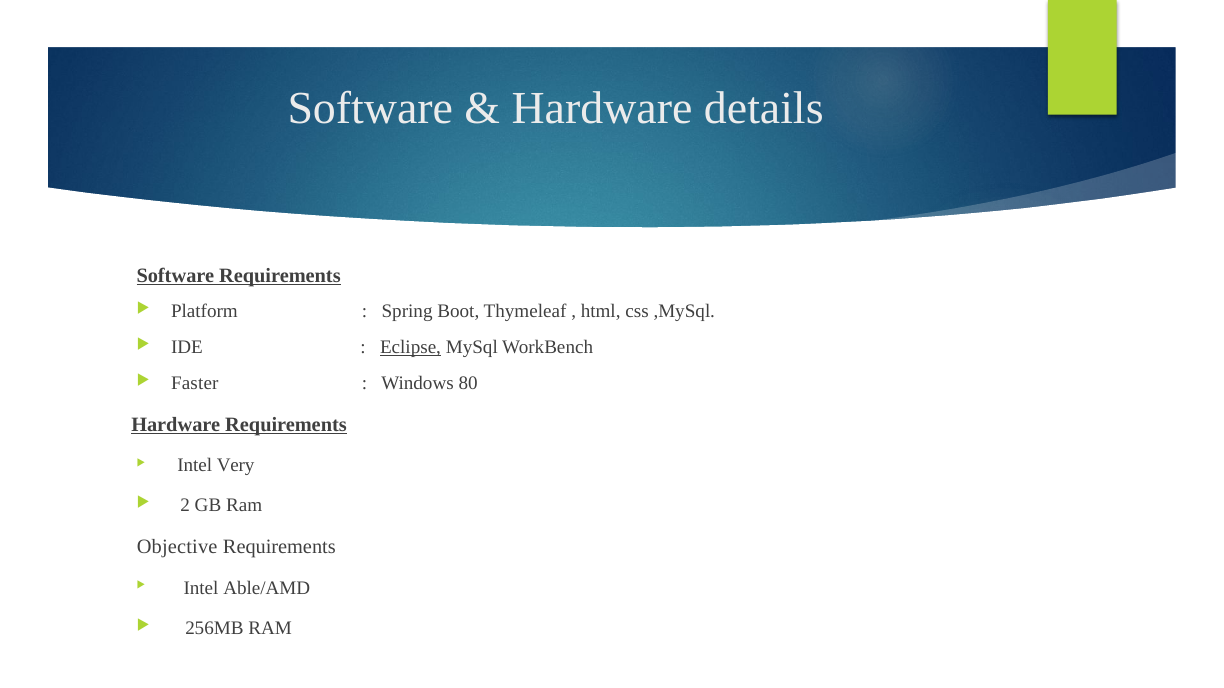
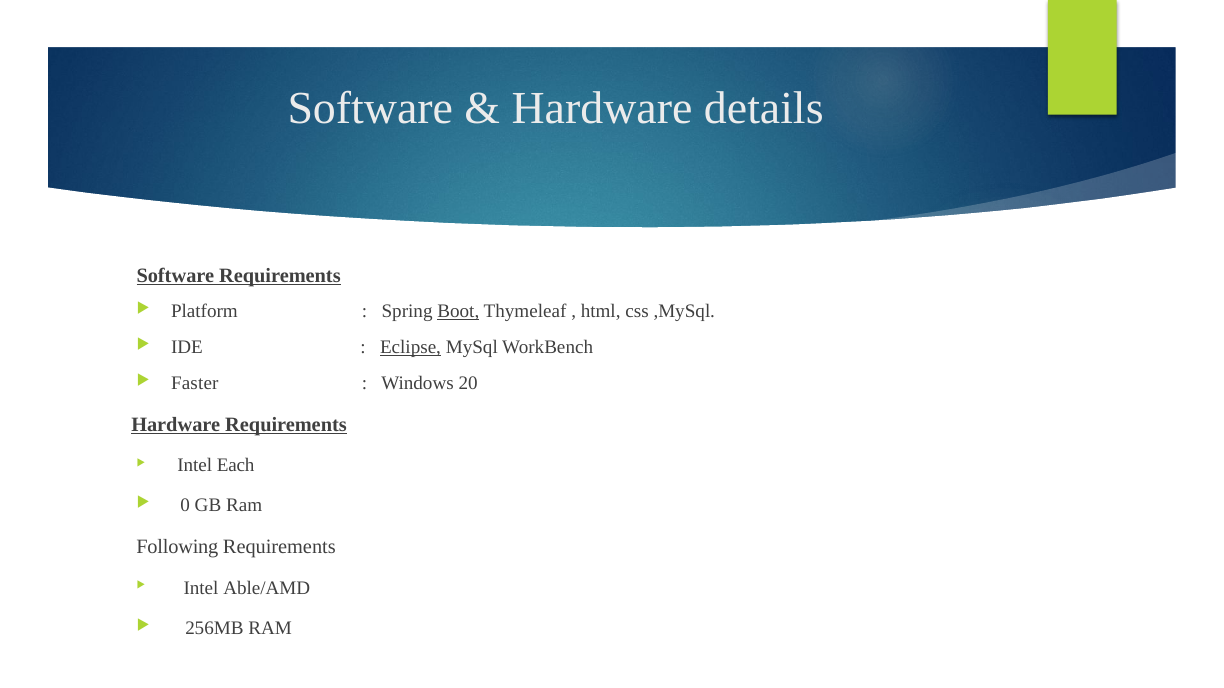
Boot underline: none -> present
80: 80 -> 20
Very: Very -> Each
2: 2 -> 0
Objective: Objective -> Following
